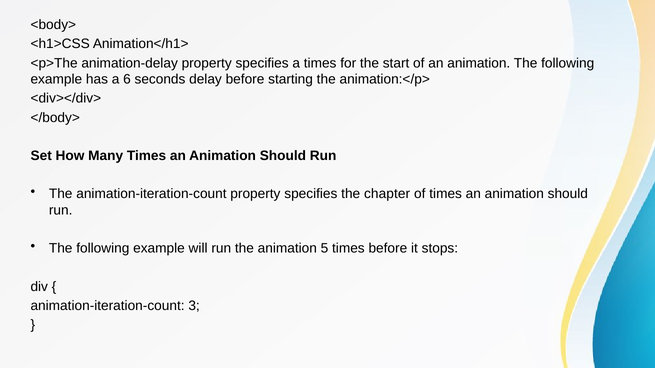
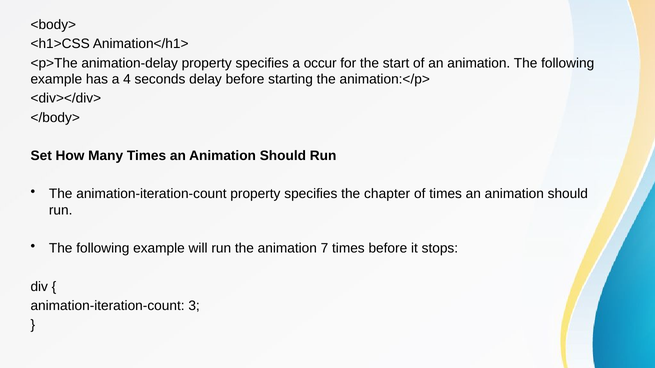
a times: times -> occur
6: 6 -> 4
5: 5 -> 7
